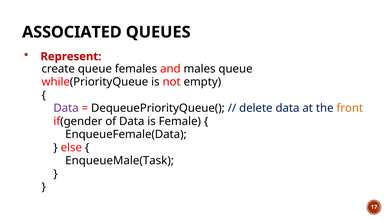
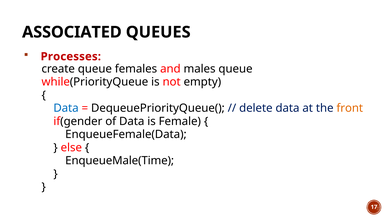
Represent: Represent -> Processes
Data at (66, 108) colour: purple -> blue
EnqueueMale(Task: EnqueueMale(Task -> EnqueueMale(Time
